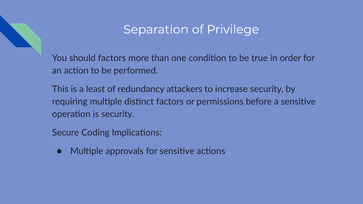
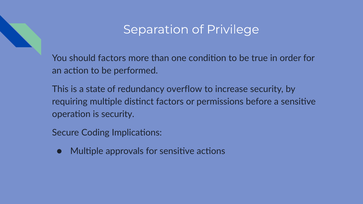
least: least -> state
attackers: attackers -> overflow
